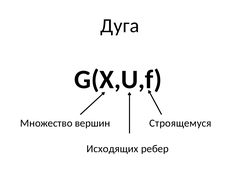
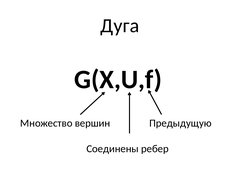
Строящемуся: Строящемуся -> Предыдущую
Исходящих: Исходящих -> Соединены
